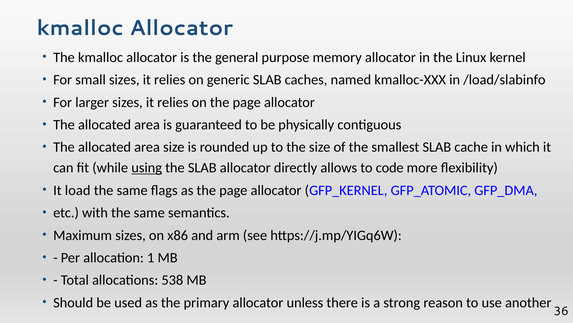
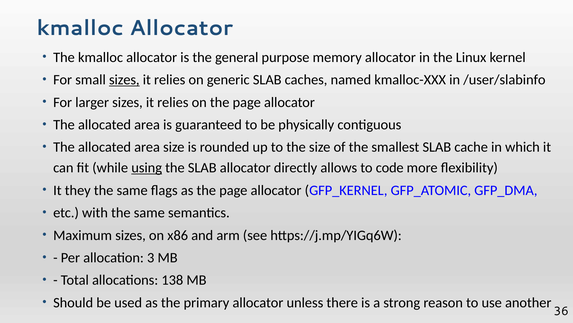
sizes at (124, 80) underline: none -> present
/load/slabinfo: /load/slabinfo -> /user/slabinfo
load: load -> they
1: 1 -> 3
538: 538 -> 138
